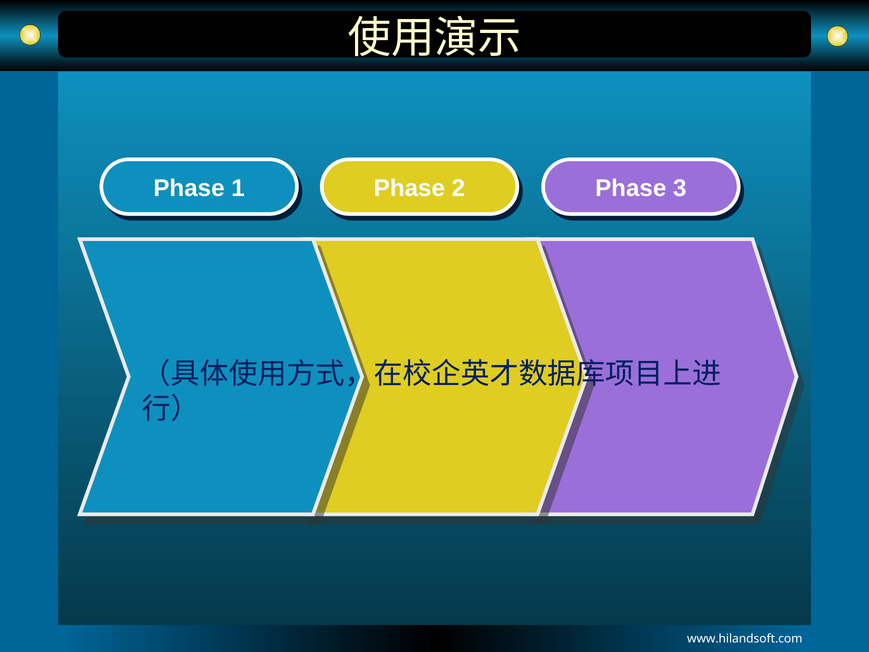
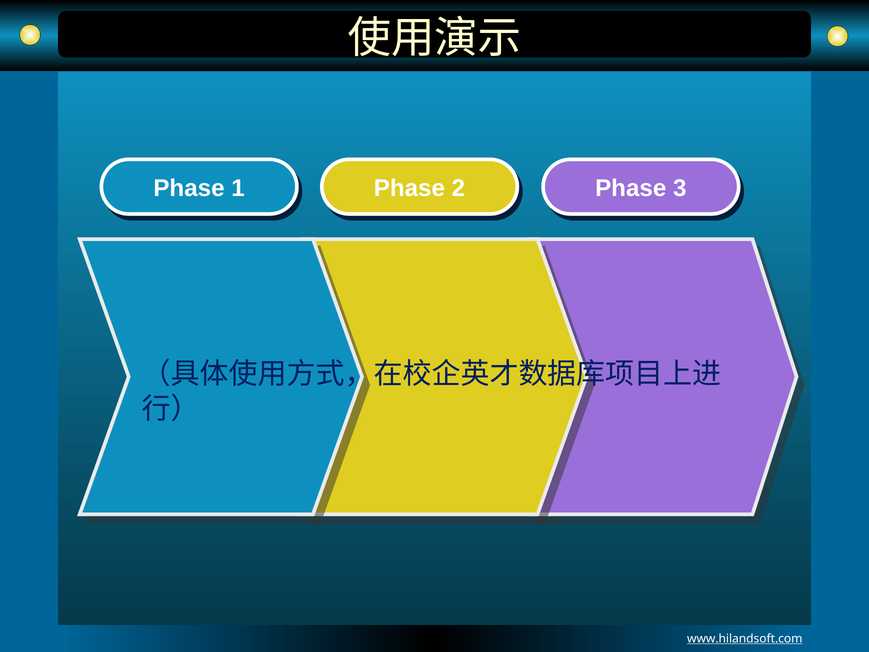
www.hilandsoft.com underline: none -> present
